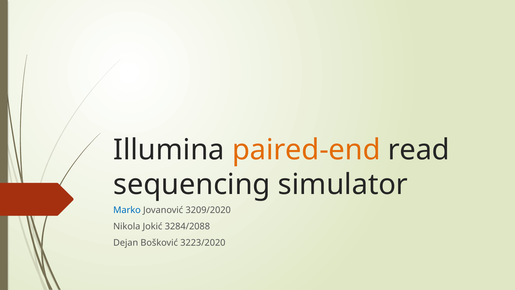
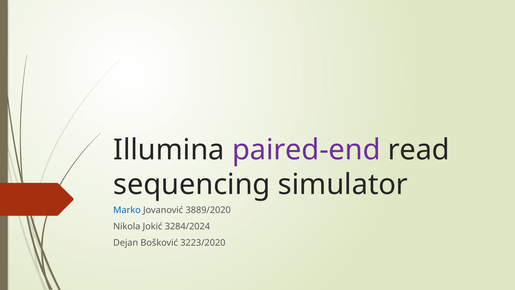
paired-end colour: orange -> purple
3209/2020: 3209/2020 -> 3889/2020
3284/2088: 3284/2088 -> 3284/2024
